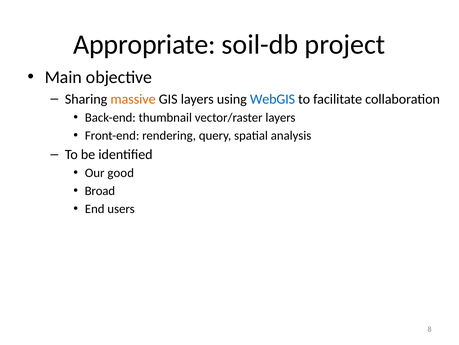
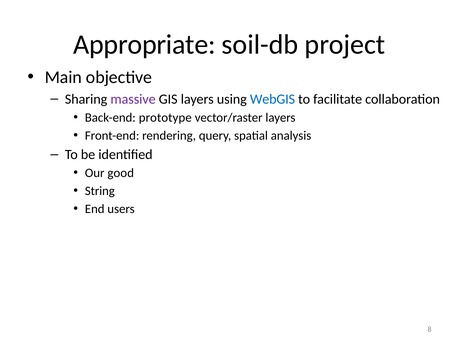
massive colour: orange -> purple
thumbnail: thumbnail -> prototype
Broad: Broad -> String
